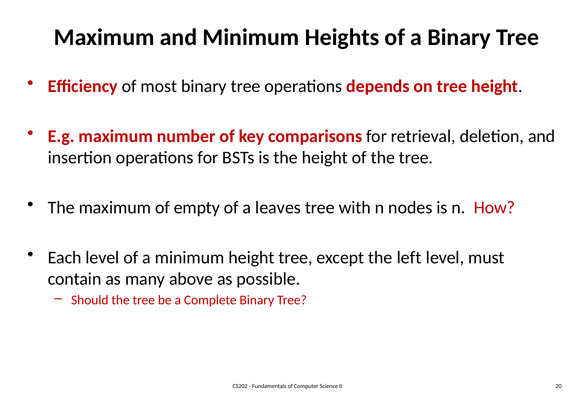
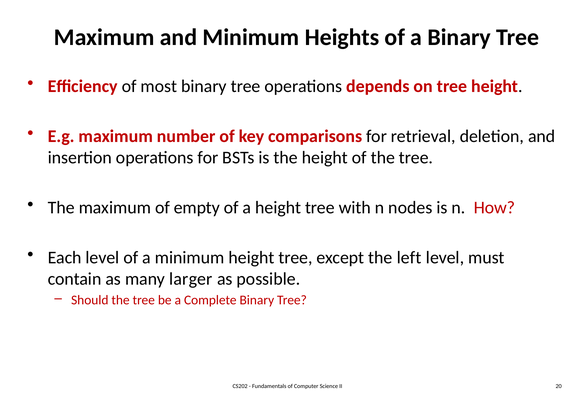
a leaves: leaves -> height
above: above -> larger
